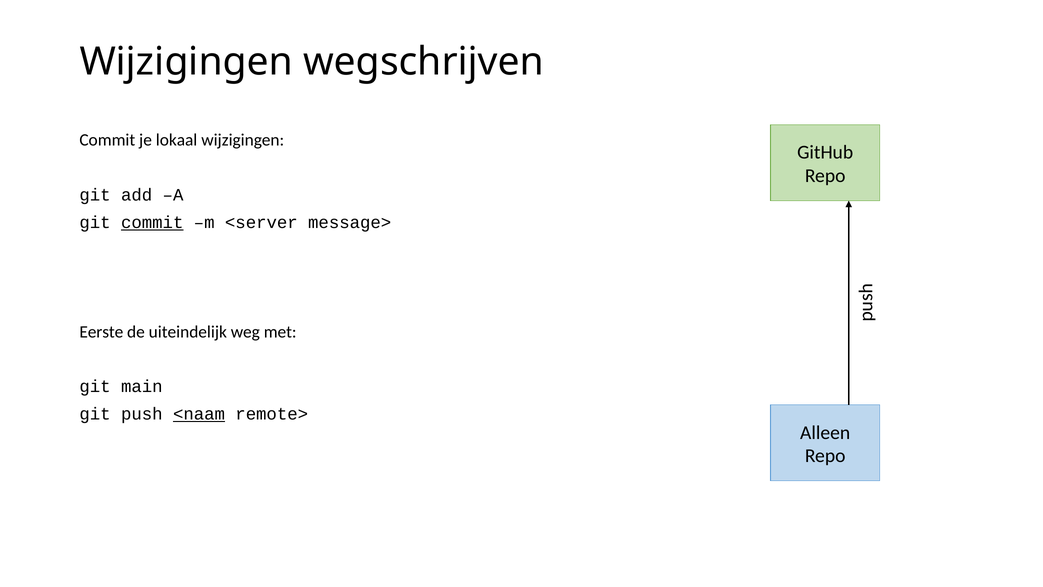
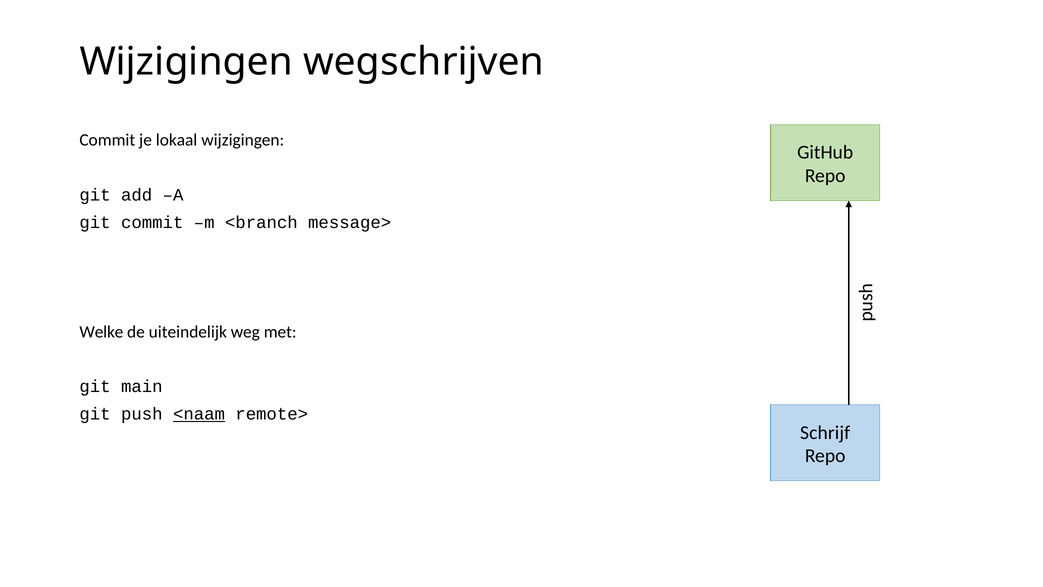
commit at (152, 222) underline: present -> none
<server: <server -> <branch
Eerste: Eerste -> Welke
Alleen: Alleen -> Schrijf
